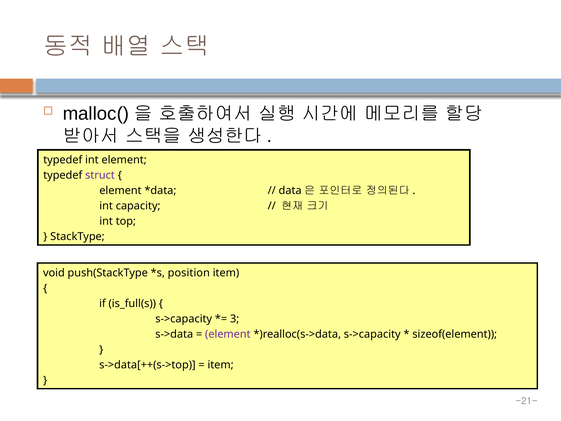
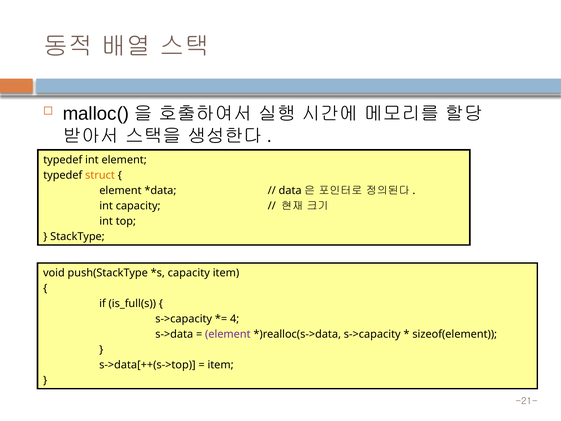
struct colour: purple -> orange
position at (189, 273): position -> capacity
3: 3 -> 4
